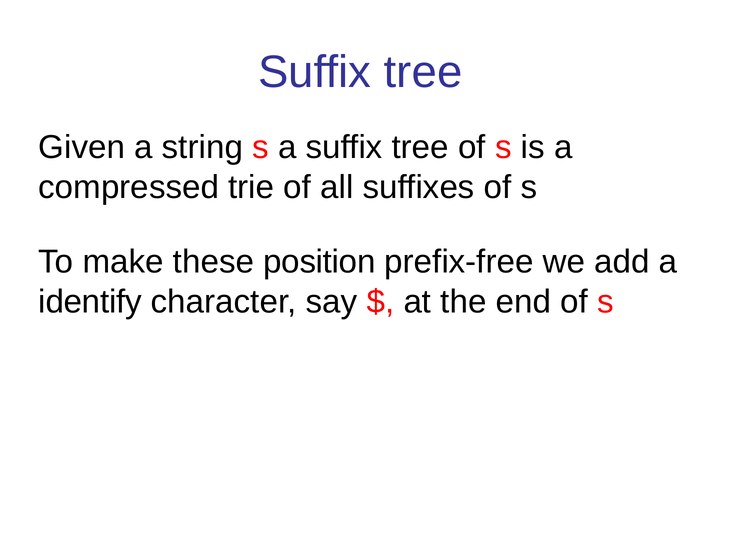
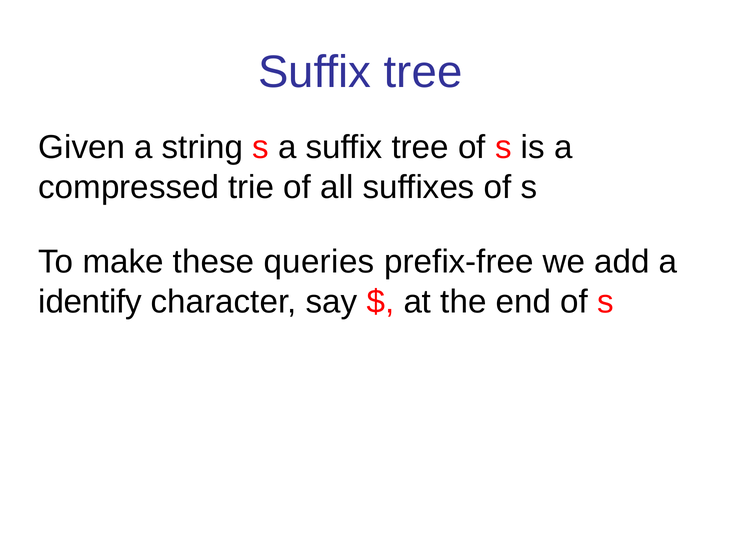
position: position -> queries
